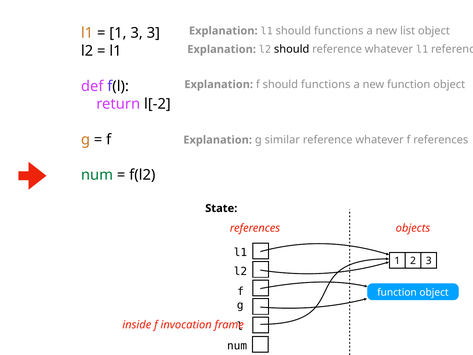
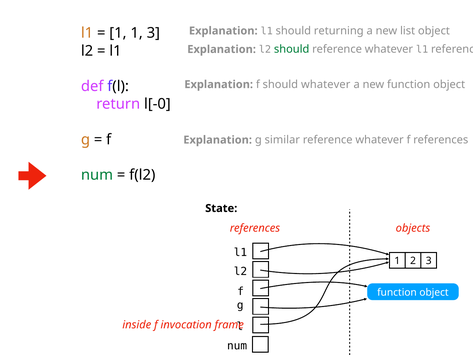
1 3: 3 -> 1
l1 should functions: functions -> returning
should at (292, 49) colour: black -> green
f should functions: functions -> whatever
l[-2: l[-2 -> l[-0
